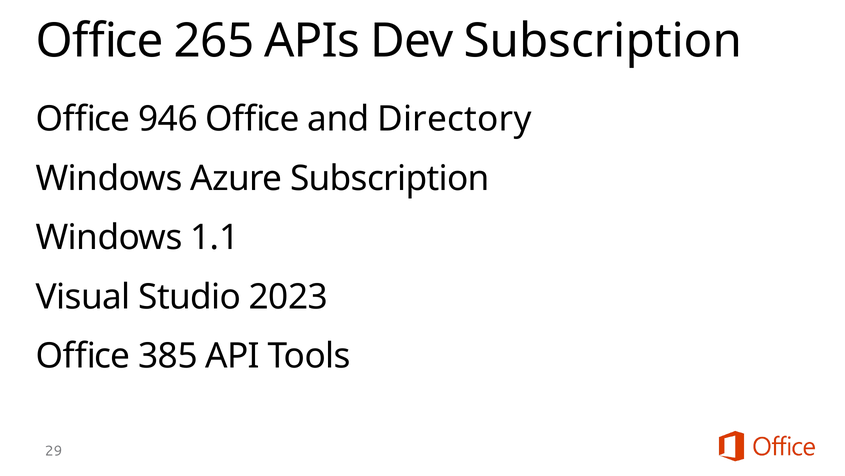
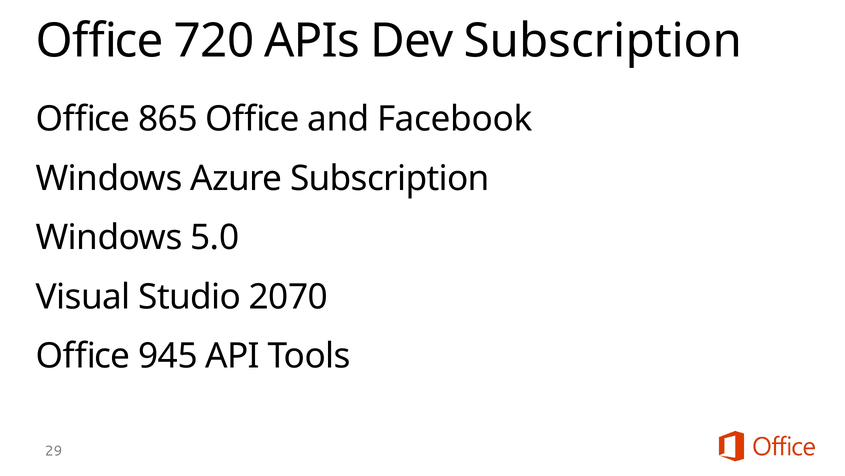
265: 265 -> 720
946: 946 -> 865
Directory: Directory -> Facebook
1.1: 1.1 -> 5.0
2023: 2023 -> 2070
385: 385 -> 945
